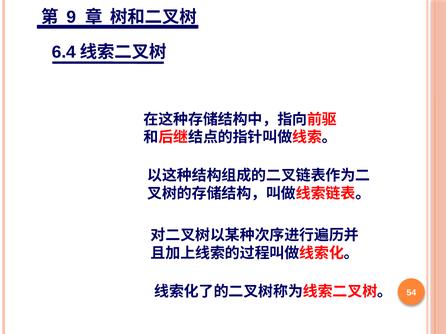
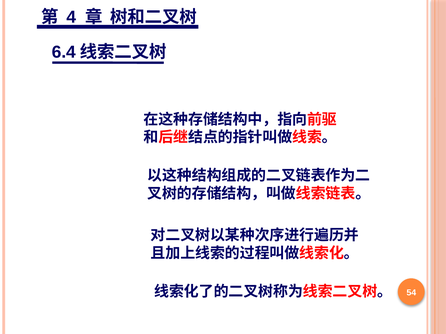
9: 9 -> 4
